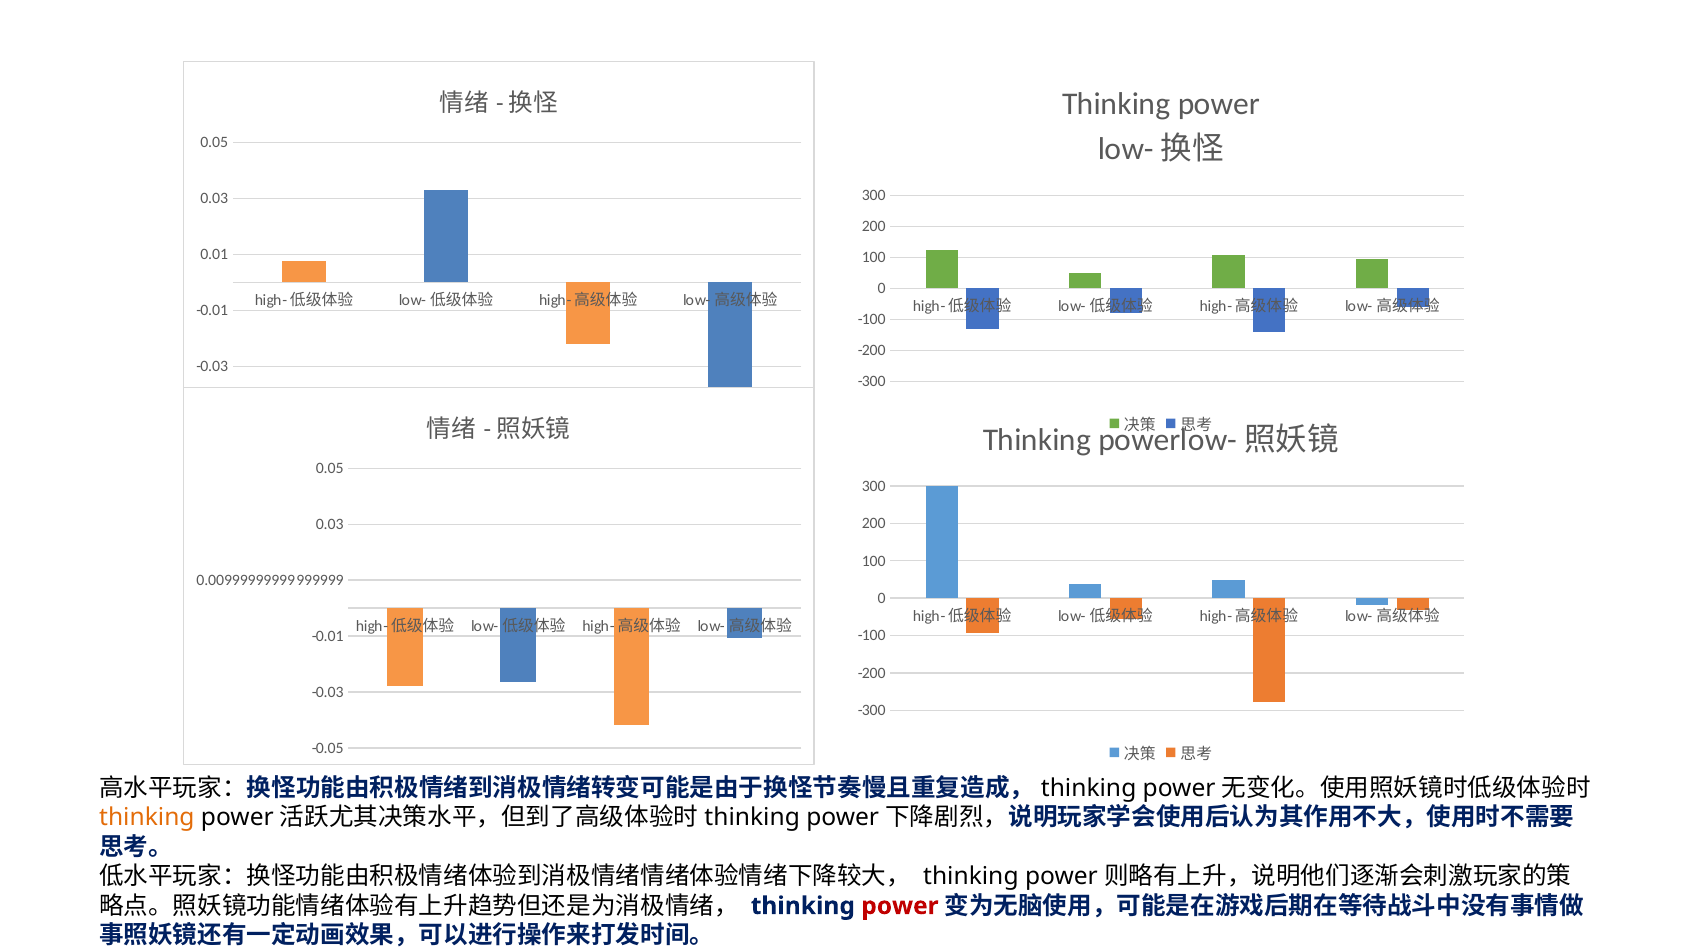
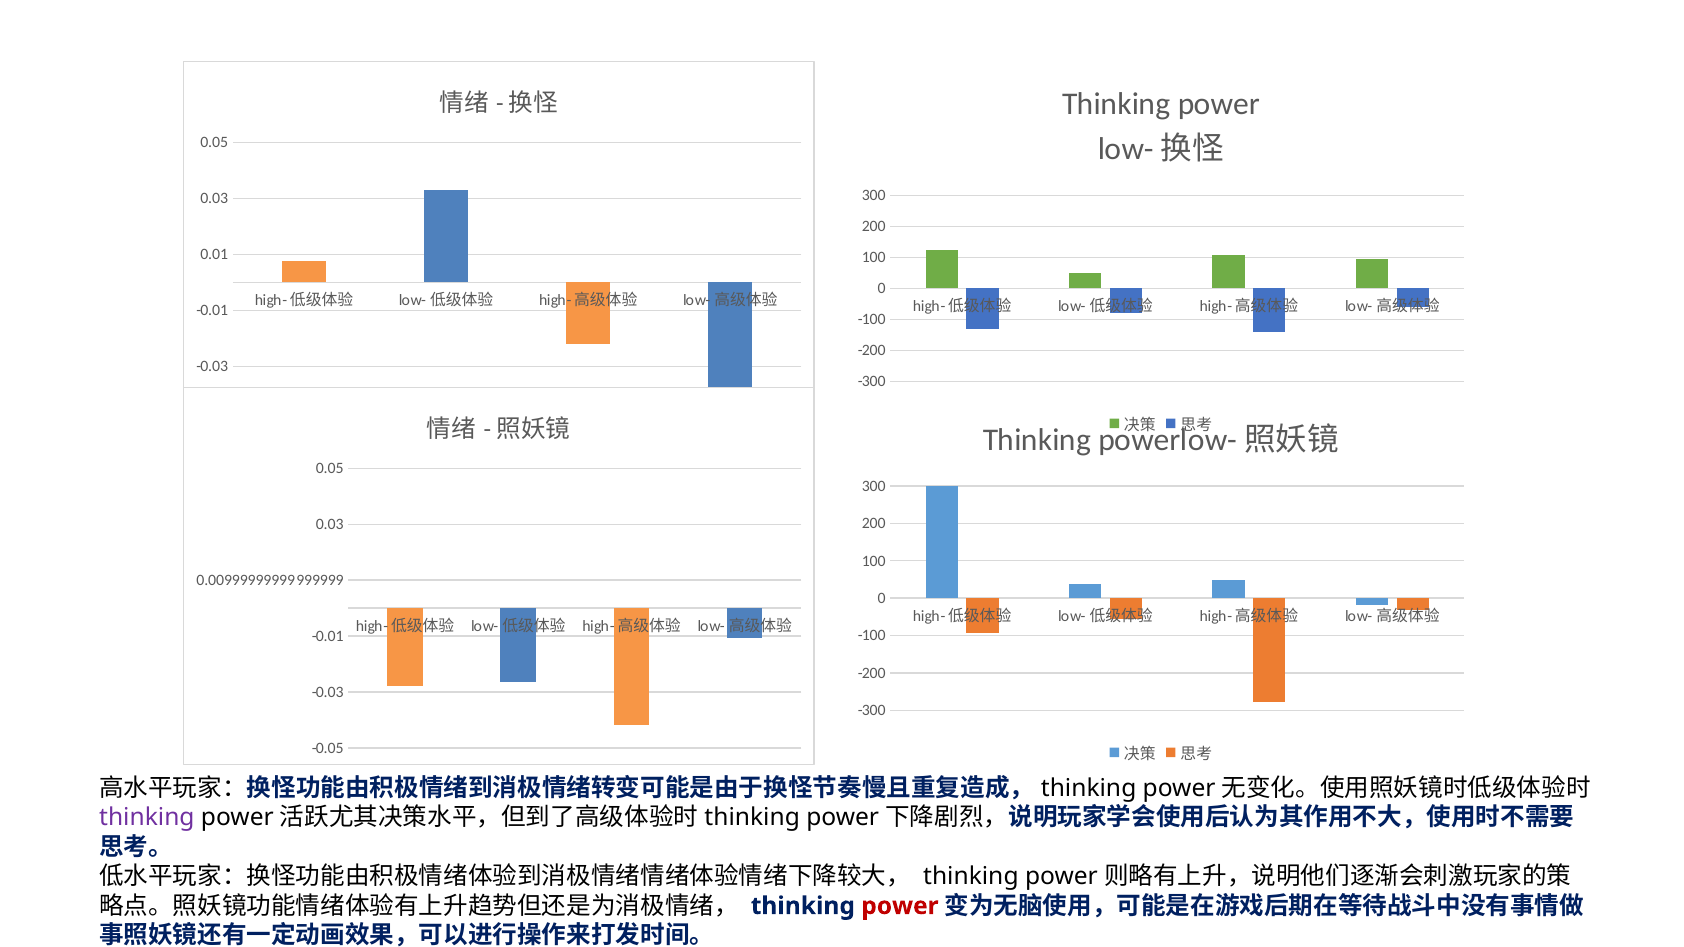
thinking at (147, 818) colour: orange -> purple
